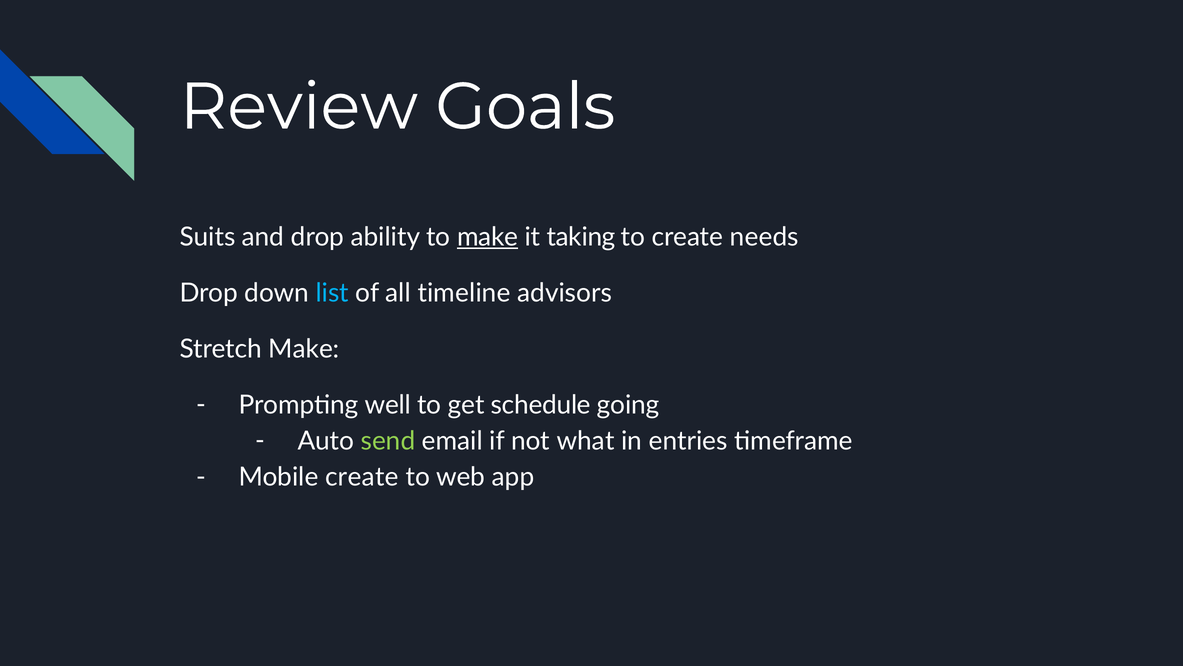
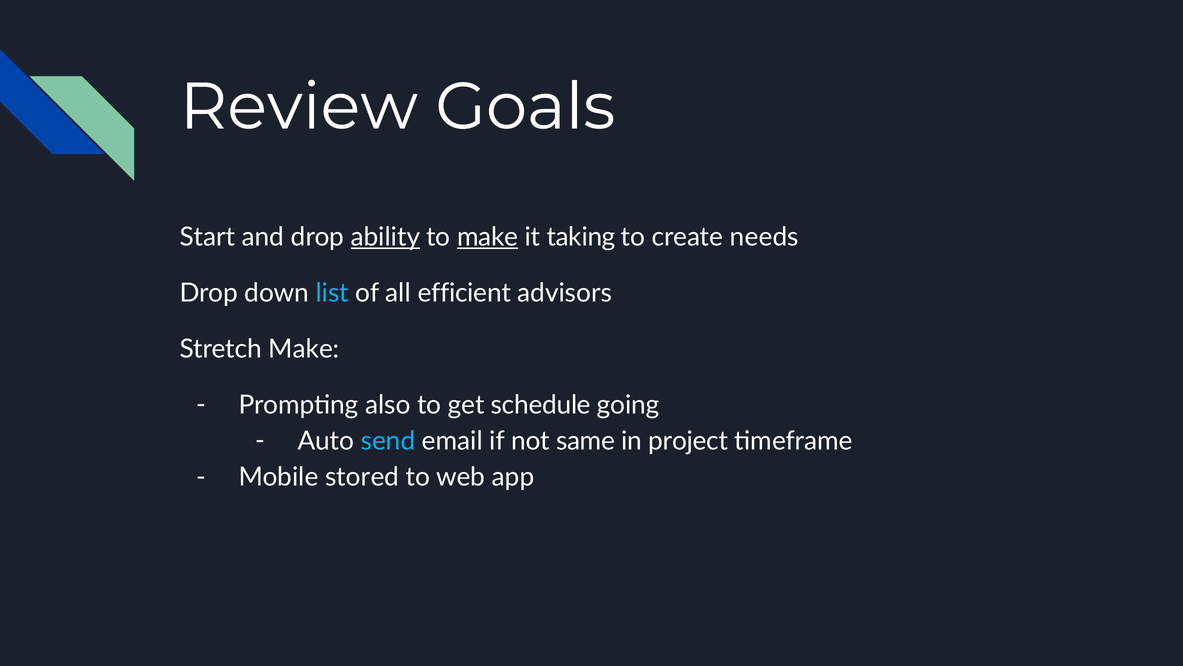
Suits: Suits -> Start
ability underline: none -> present
timeline: timeline -> efficient
well: well -> also
send colour: light green -> light blue
what: what -> same
entries: entries -> project
Mobile create: create -> stored
